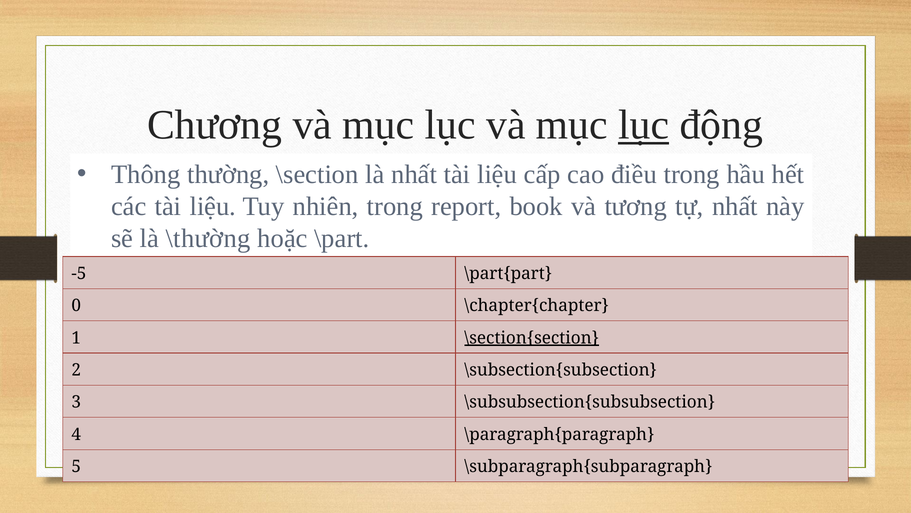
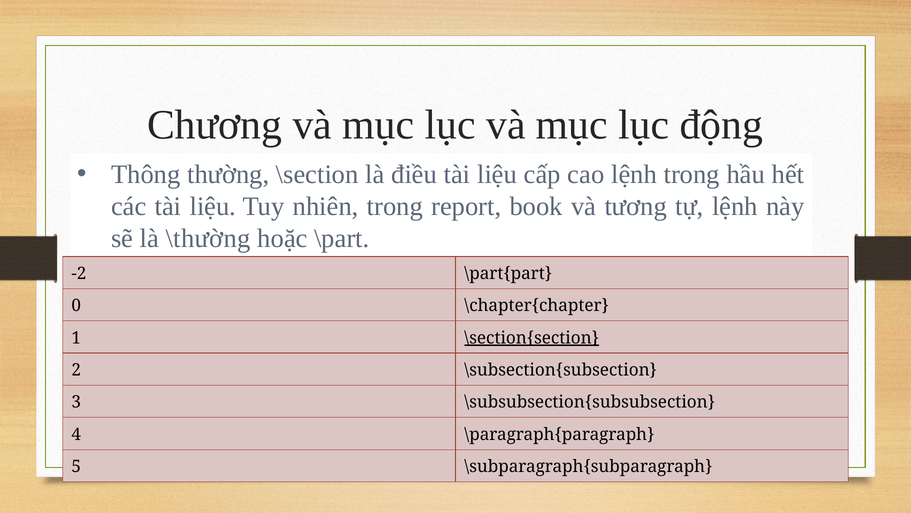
lục at (644, 125) underline: present -> none
là nhất: nhất -> điều
cao điều: điều -> lệnh
tự nhất: nhất -> lệnh
-5: -5 -> -2
